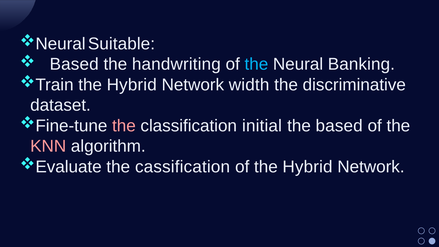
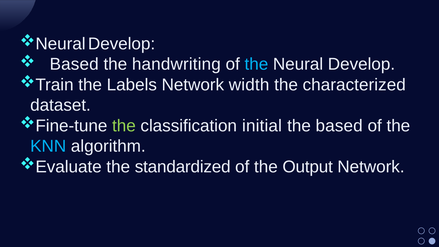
Suitable at (122, 44): Suitable -> Develop
Neural Banking: Banking -> Develop
Hybrid at (132, 85): Hybrid -> Labels
discriminative: discriminative -> characterized
the at (124, 126) colour: pink -> light green
KNN colour: pink -> light blue
cassification: cassification -> standardized
of the Hybrid: Hybrid -> Output
